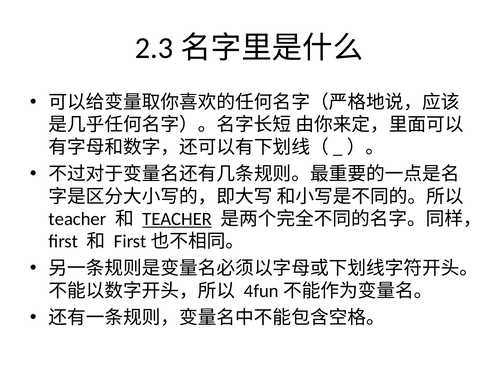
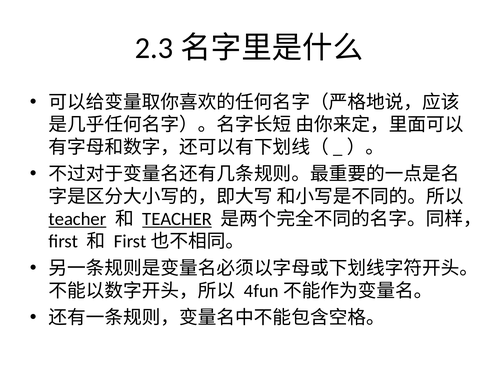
teacher at (77, 219) underline: none -> present
